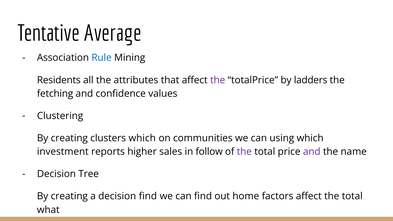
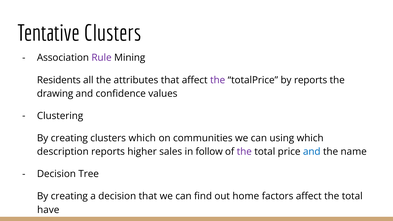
Tentative Average: Average -> Clusters
Rule colour: blue -> purple
by ladders: ladders -> reports
fetching: fetching -> drawing
investment: investment -> description
and at (312, 152) colour: purple -> blue
decision find: find -> that
what: what -> have
